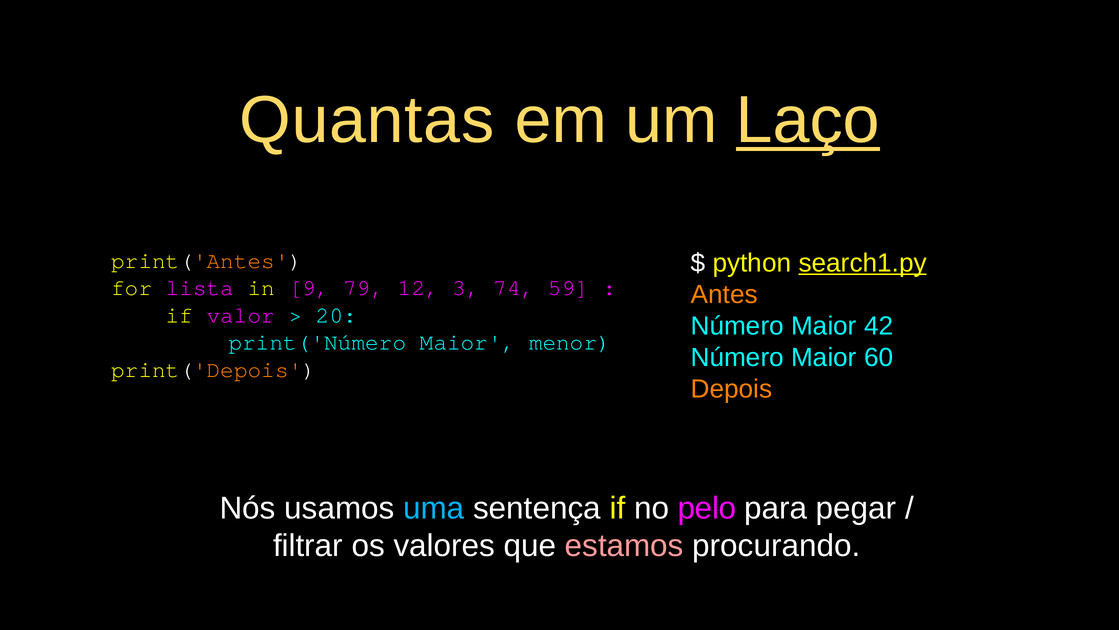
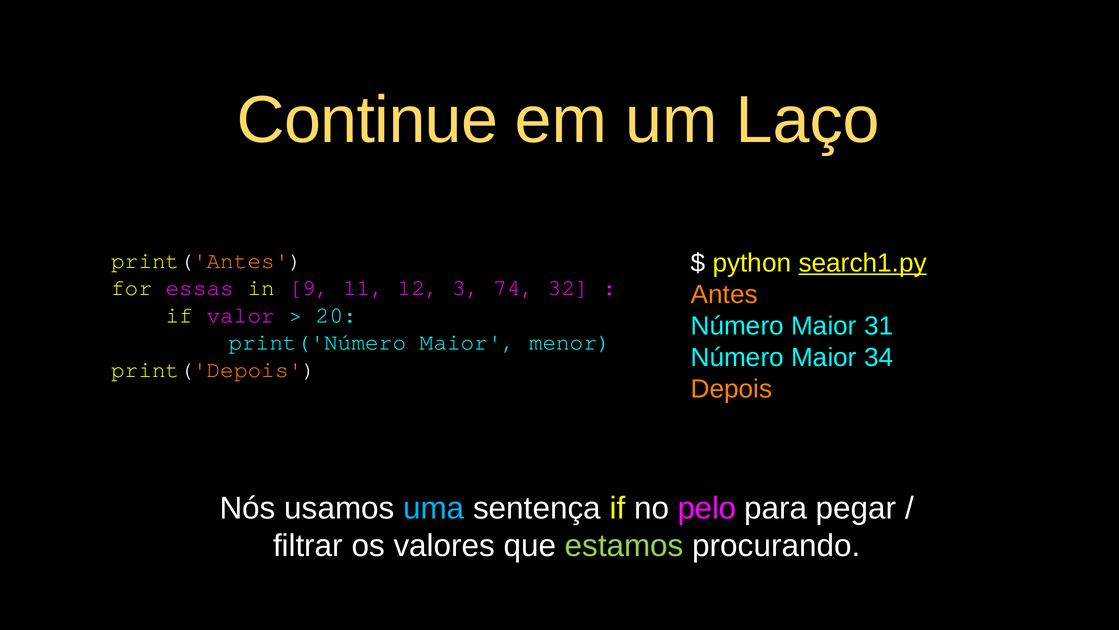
Quantas: Quantas -> Continue
Laço underline: present -> none
lista: lista -> essas
79: 79 -> 11
59: 59 -> 32
42: 42 -> 31
60: 60 -> 34
estamos colour: pink -> light green
